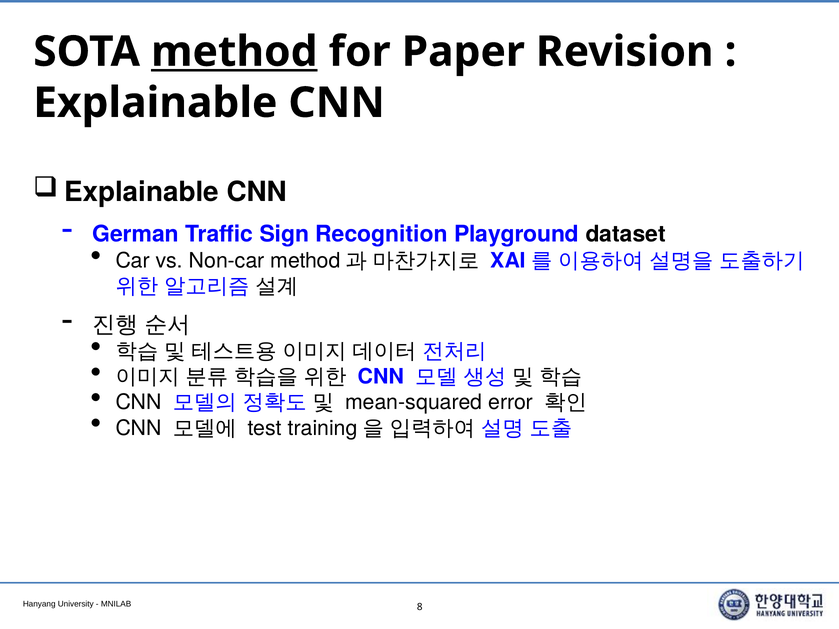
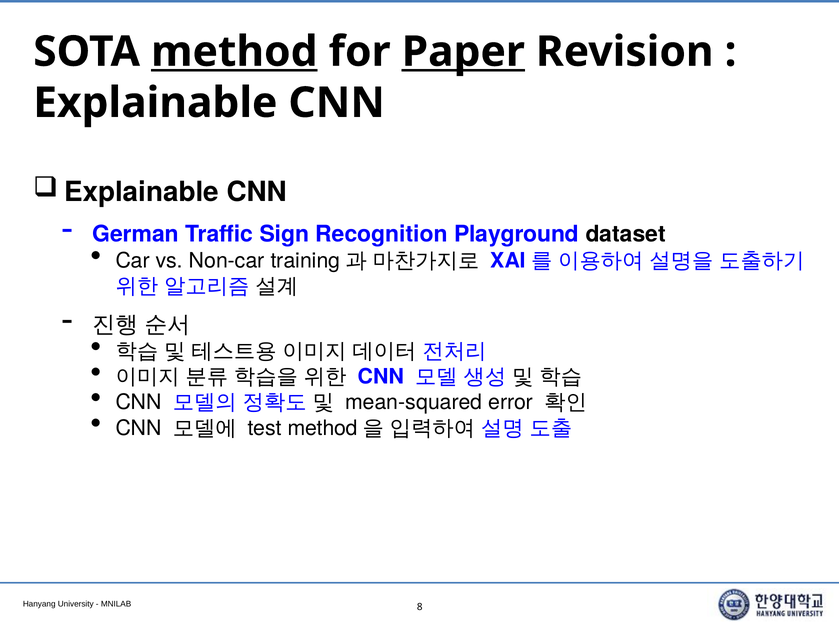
Paper underline: none -> present
Non-car method: method -> training
test training: training -> method
